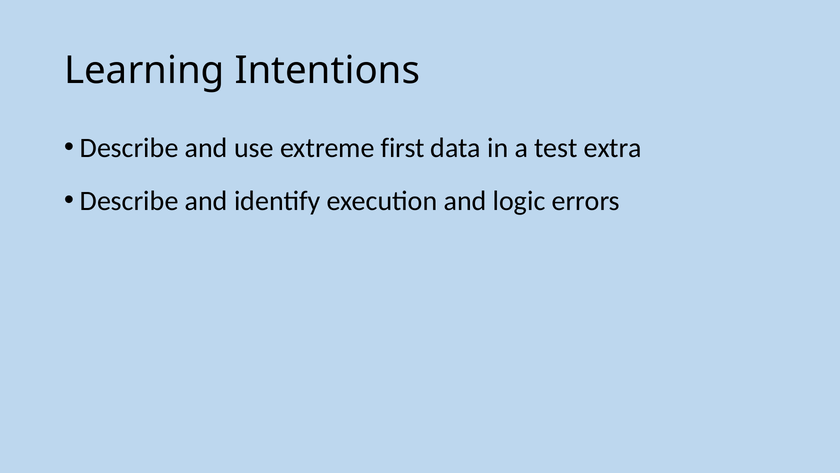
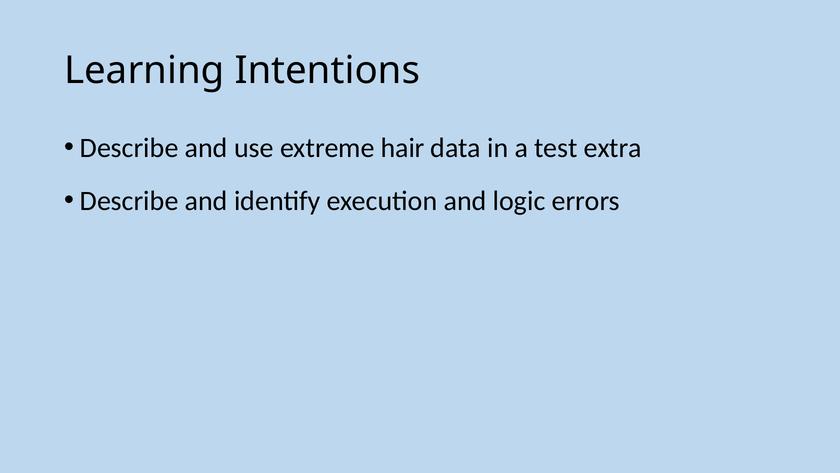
first: first -> hair
